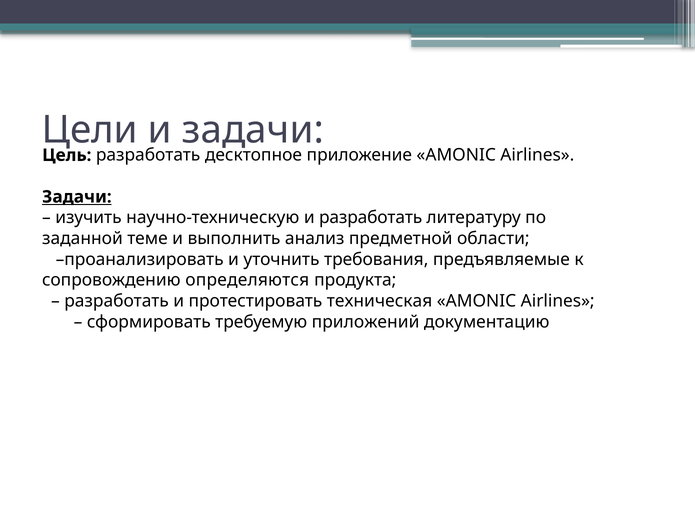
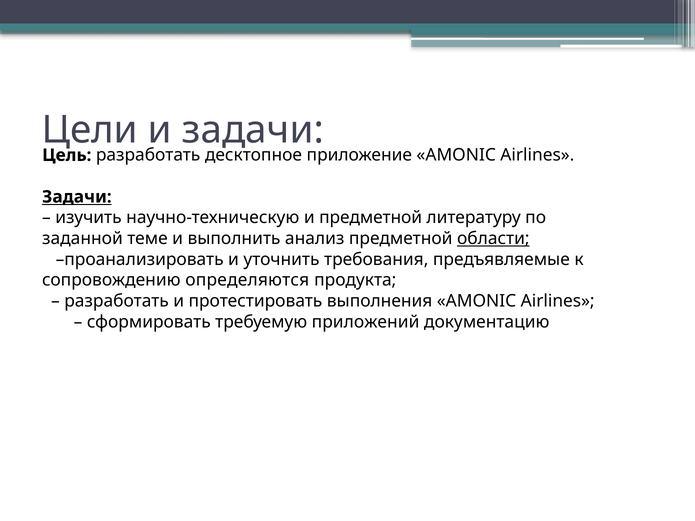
и разработать: разработать -> предметной
области underline: none -> present
техническая: техническая -> выполнения
